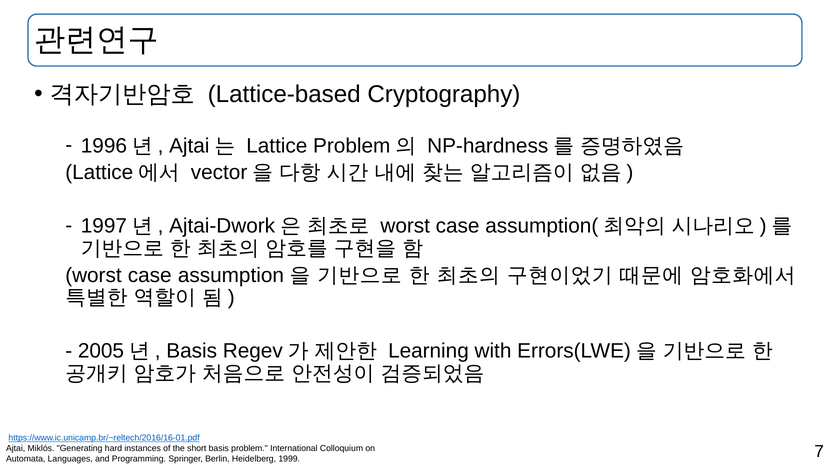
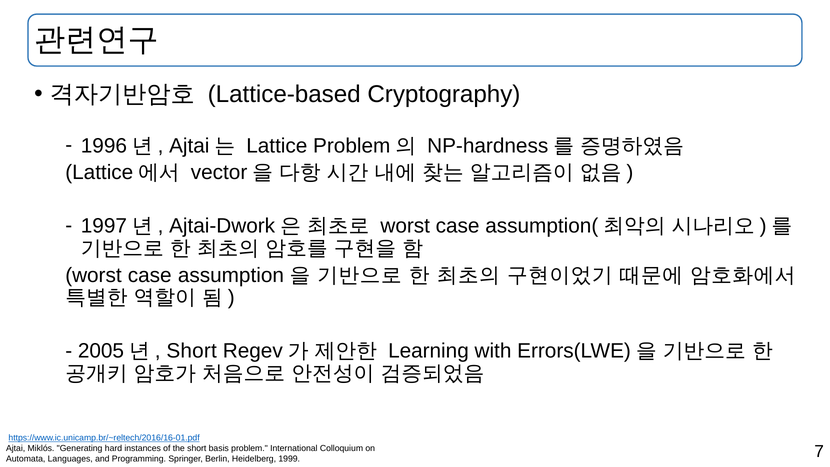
Basis at (192, 351): Basis -> Short
